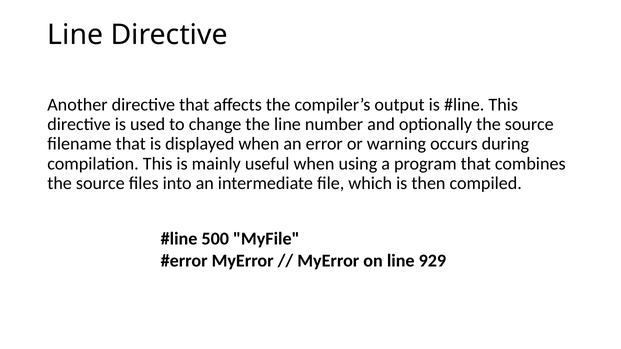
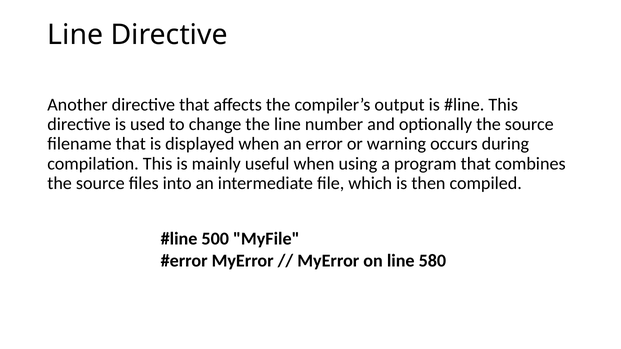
929: 929 -> 580
